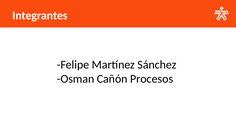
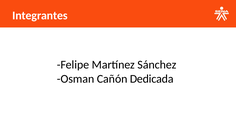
Procesos: Procesos -> Dedicada
